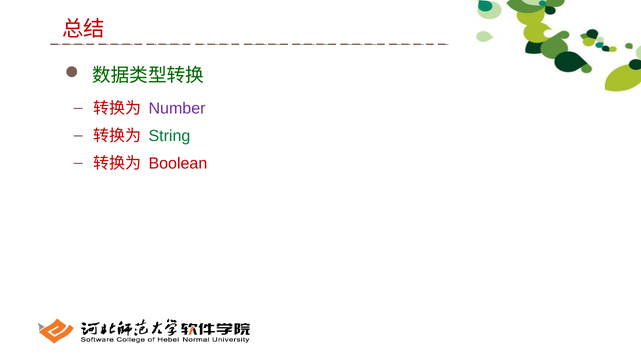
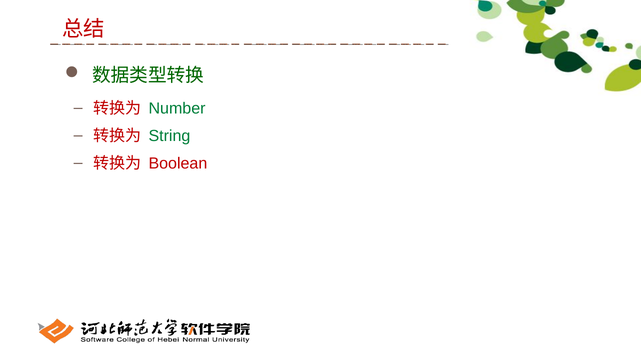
Number colour: purple -> green
